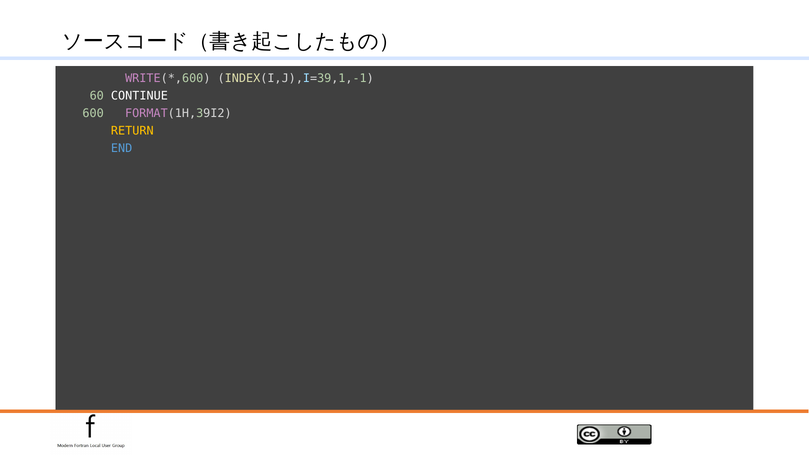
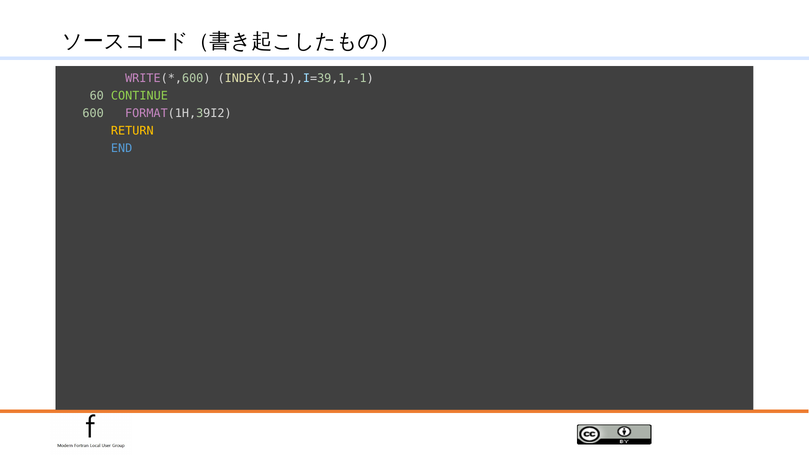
CONTINUE colour: white -> light green
